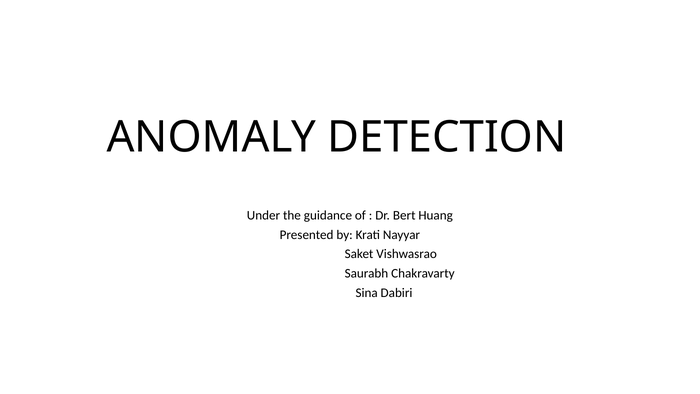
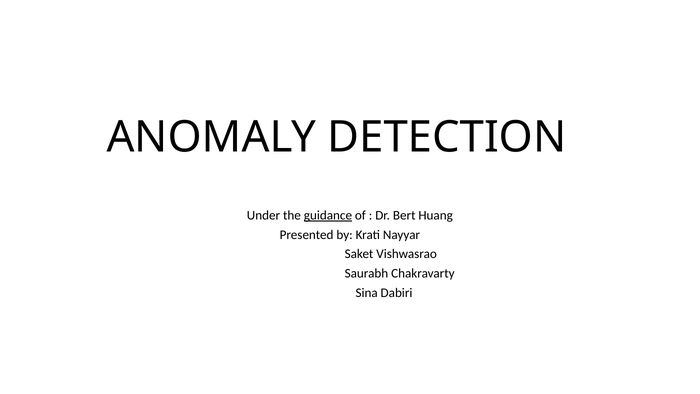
guidance underline: none -> present
